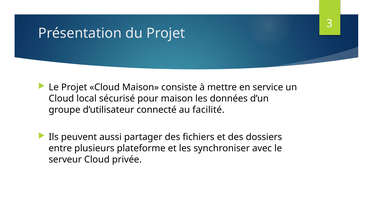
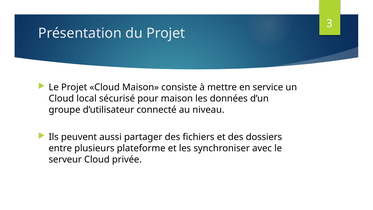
facilité: facilité -> niveau
